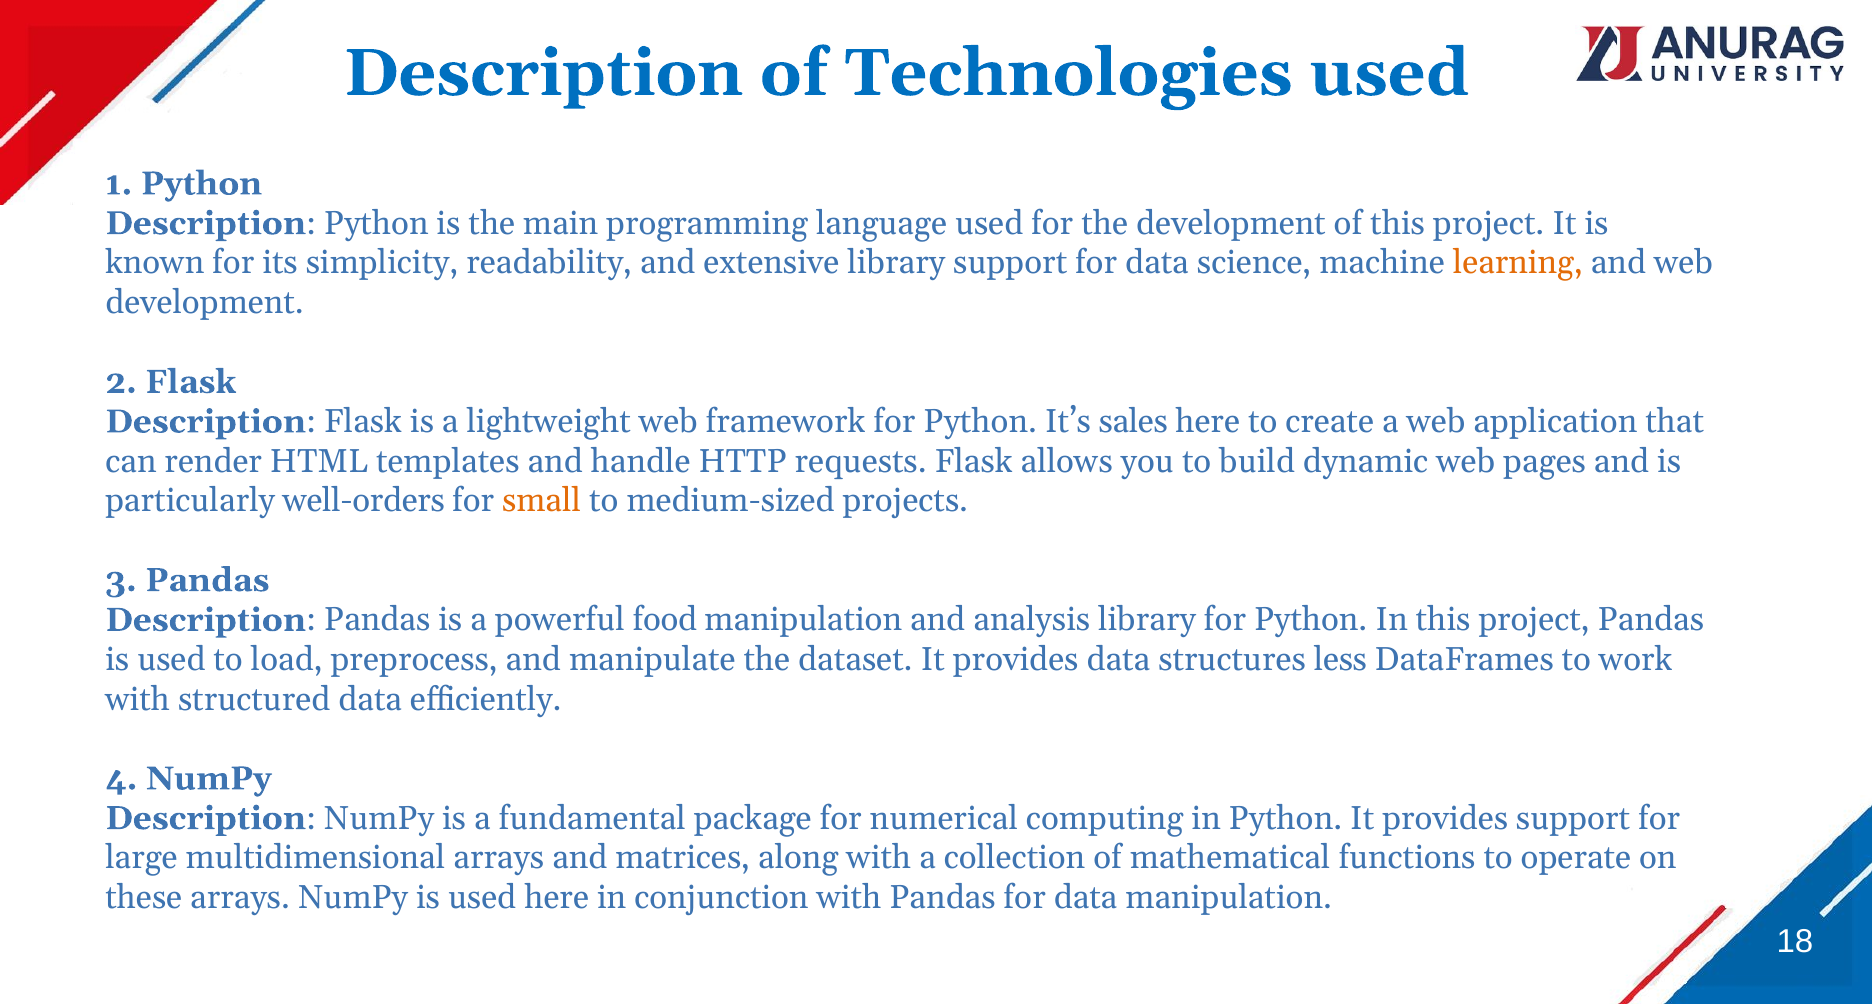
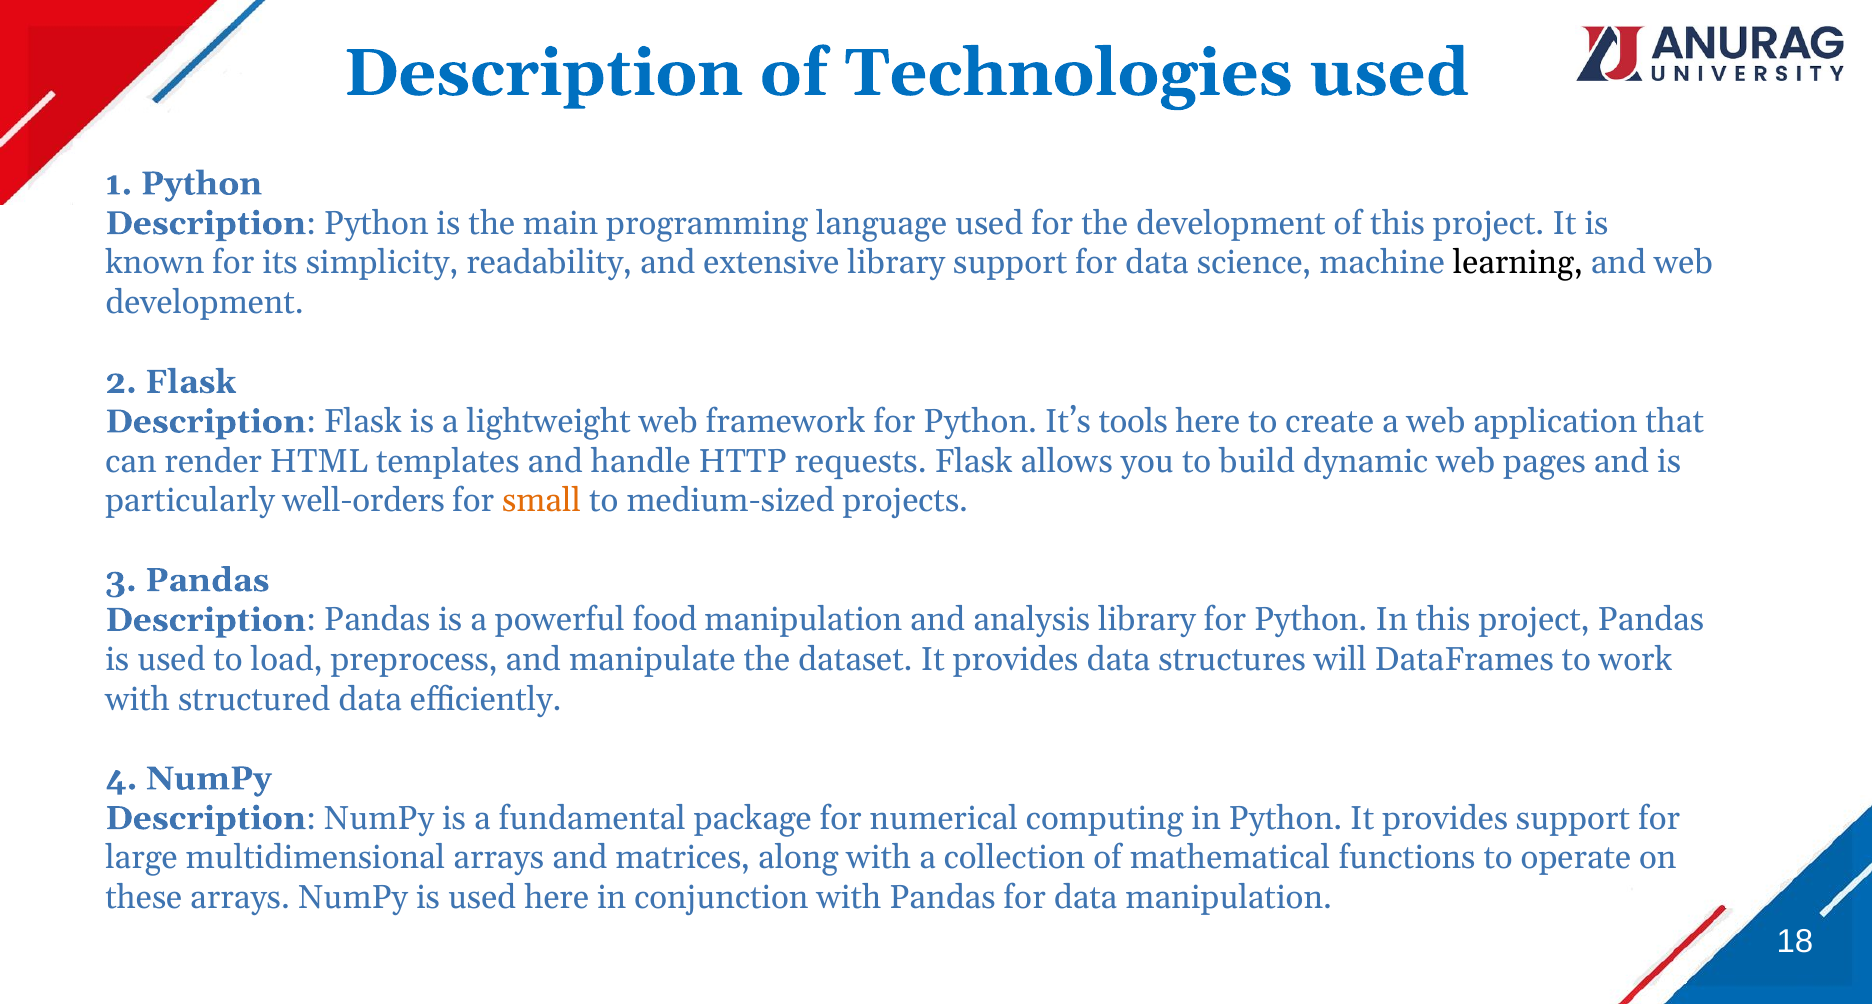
learning colour: orange -> black
sales: sales -> tools
less: less -> will
